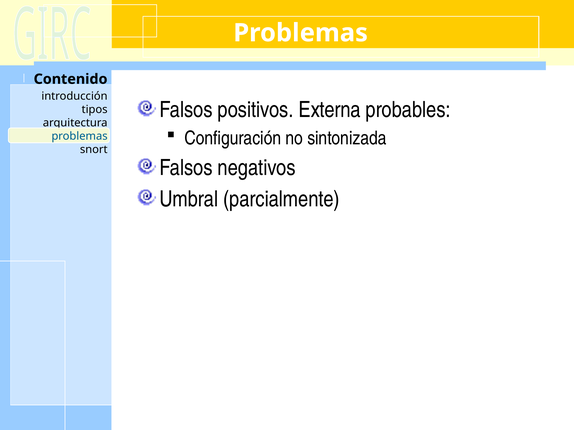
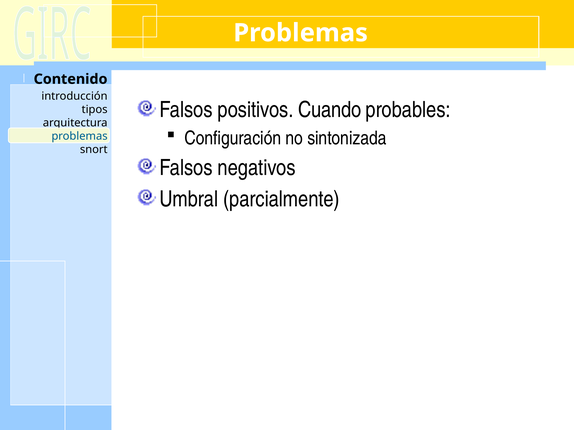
Externa: Externa -> Cuando
